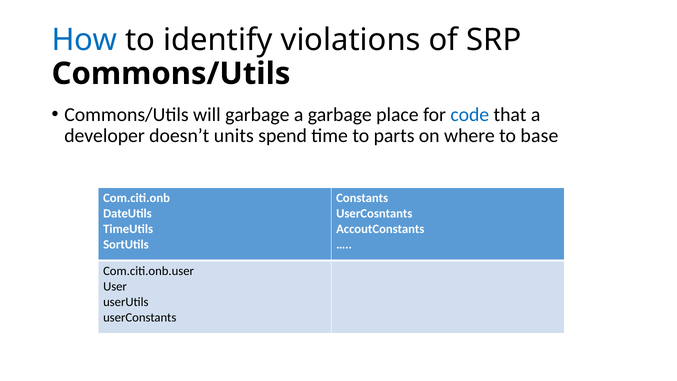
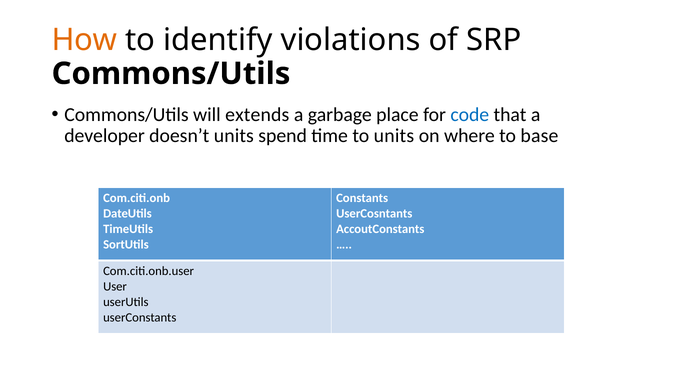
How colour: blue -> orange
will garbage: garbage -> extends
to parts: parts -> units
